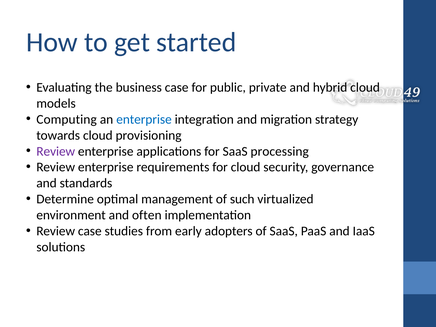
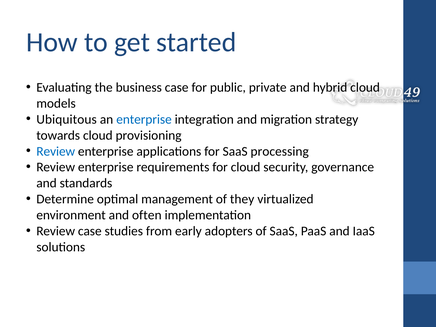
Computing: Computing -> Ubiquitous
Review at (56, 151) colour: purple -> blue
such: such -> they
